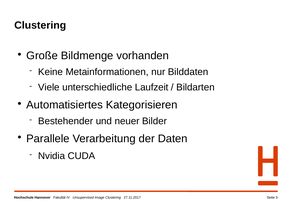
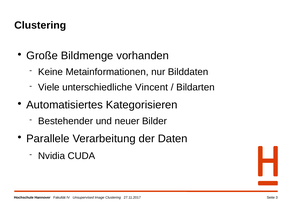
Laufzeit: Laufzeit -> Vincent
